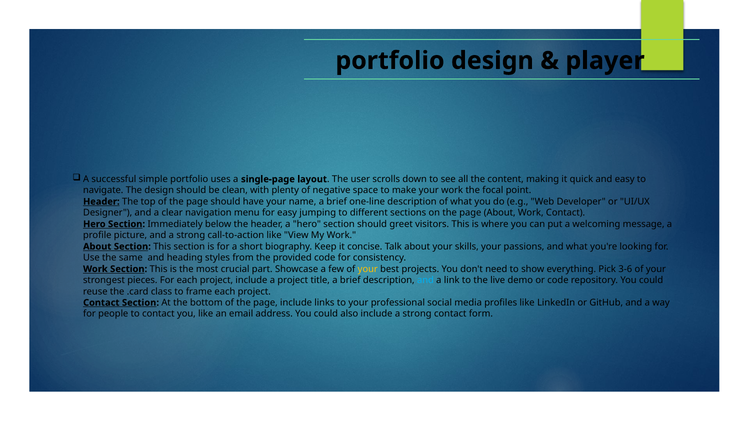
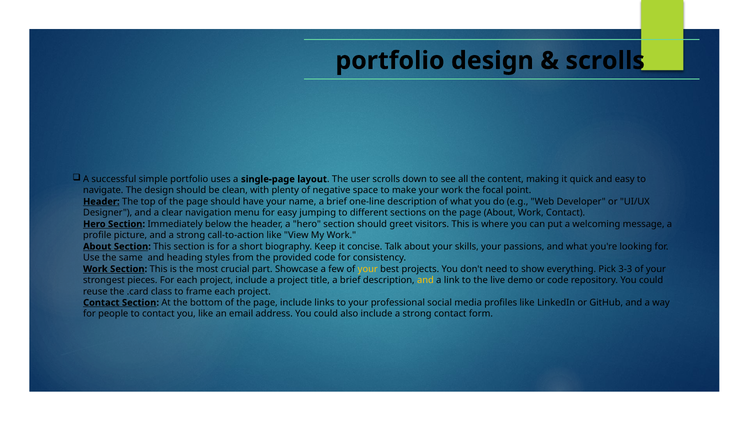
player at (605, 61): player -> scrolls
3-6: 3-6 -> 3-3
and at (425, 280) colour: light blue -> yellow
